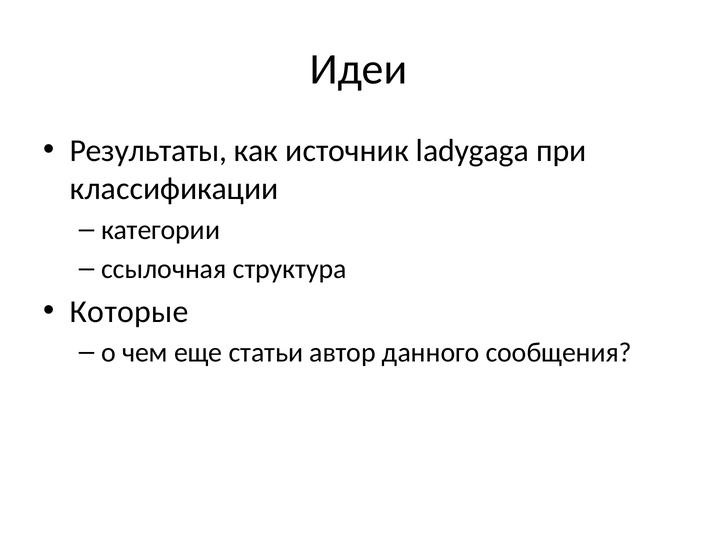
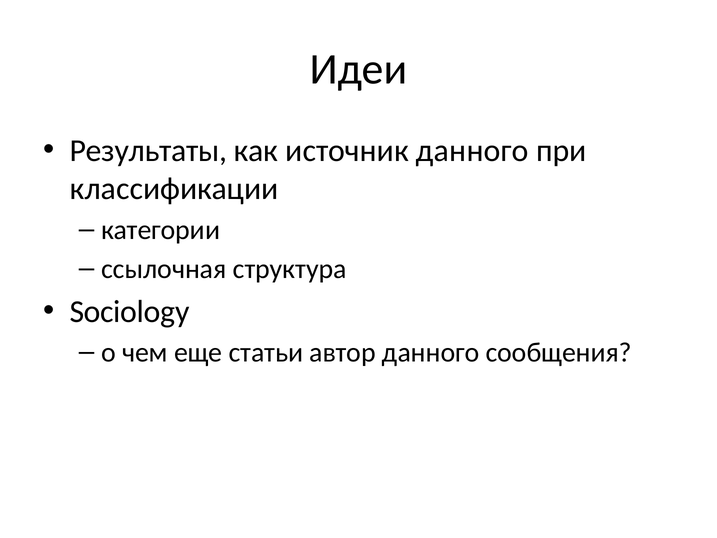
источник ladygaga: ladygaga -> данного
Которые: Которые -> Sociology
